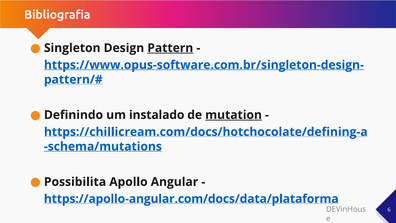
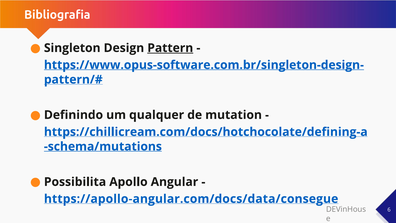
instalado: instalado -> qualquer
mutation underline: present -> none
https://apollo-angular.com/docs/data/plataforma: https://apollo-angular.com/docs/data/plataforma -> https://apollo-angular.com/docs/data/consegue
